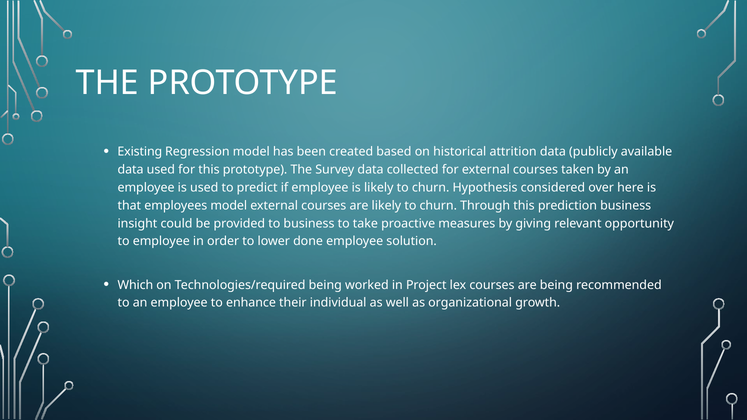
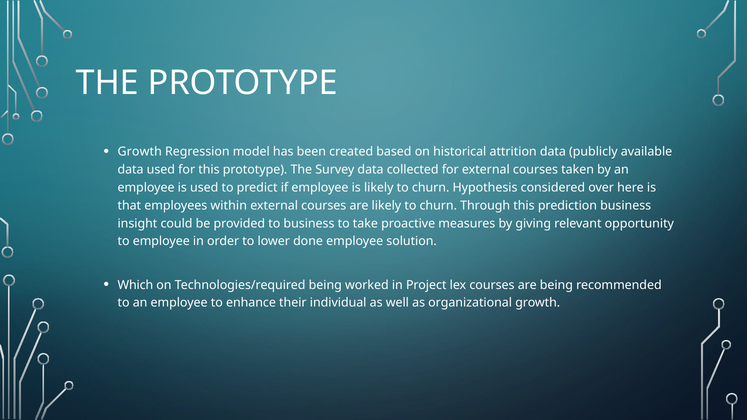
Existing at (140, 152): Existing -> Growth
employees model: model -> within
